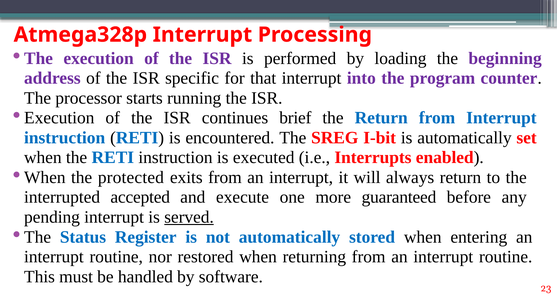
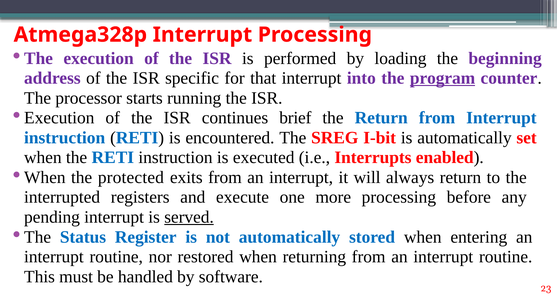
program underline: none -> present
accepted: accepted -> registers
more guaranteed: guaranteed -> processing
